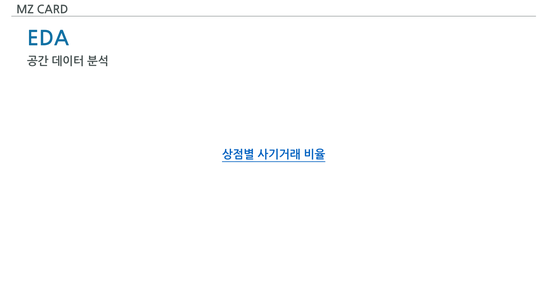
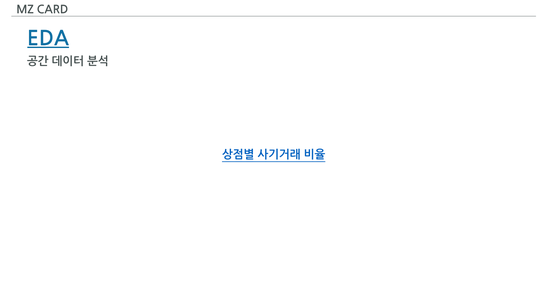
EDA underline: none -> present
